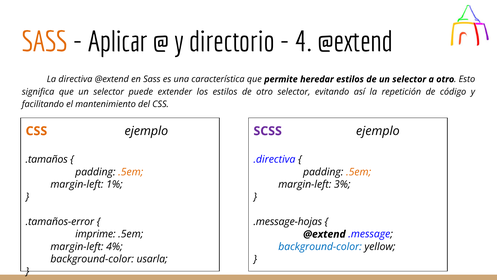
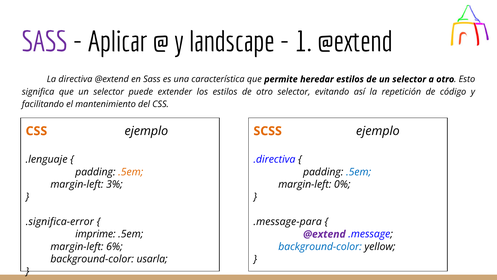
SASS at (45, 42) colour: orange -> purple
directorio: directorio -> landscape
4: 4 -> 1
SCSS colour: purple -> orange
.tamaños: .tamaños -> .lenguaje
.5em at (359, 172) colour: orange -> blue
1%: 1% -> 3%
3%: 3% -> 0%
.tamaños-error: .tamaños-error -> .significa-error
.message-hojas: .message-hojas -> .message-para
@extend at (324, 234) colour: black -> purple
4%: 4% -> 6%
